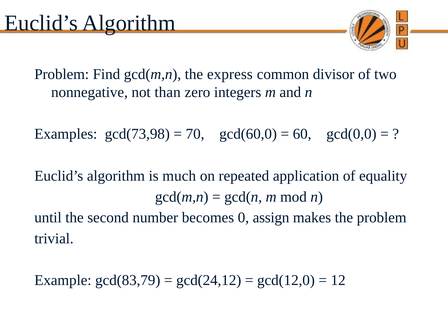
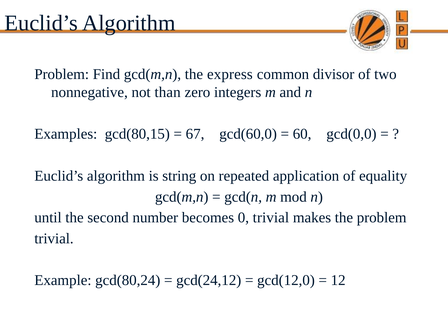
gcd(73,98: gcd(73,98 -> gcd(80,15
70: 70 -> 67
much: much -> string
0 assign: assign -> trivial
gcd(83,79: gcd(83,79 -> gcd(80,24
